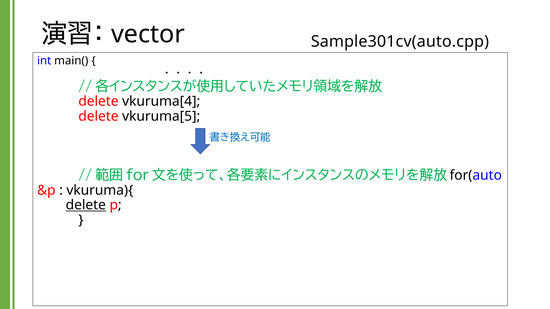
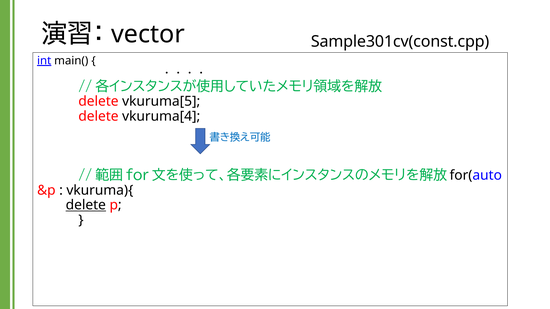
Sample301cv(auto.cpp: Sample301cv(auto.cpp -> Sample301cv(const.cpp
int underline: none -> present
vkuruma[4: vkuruma[4 -> vkuruma[5
vkuruma[5: vkuruma[5 -> vkuruma[4
